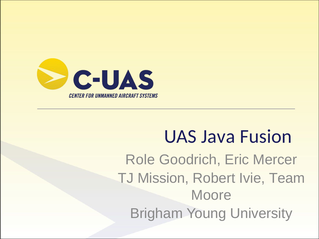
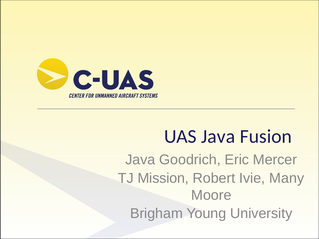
Role at (140, 160): Role -> Java
Team: Team -> Many
